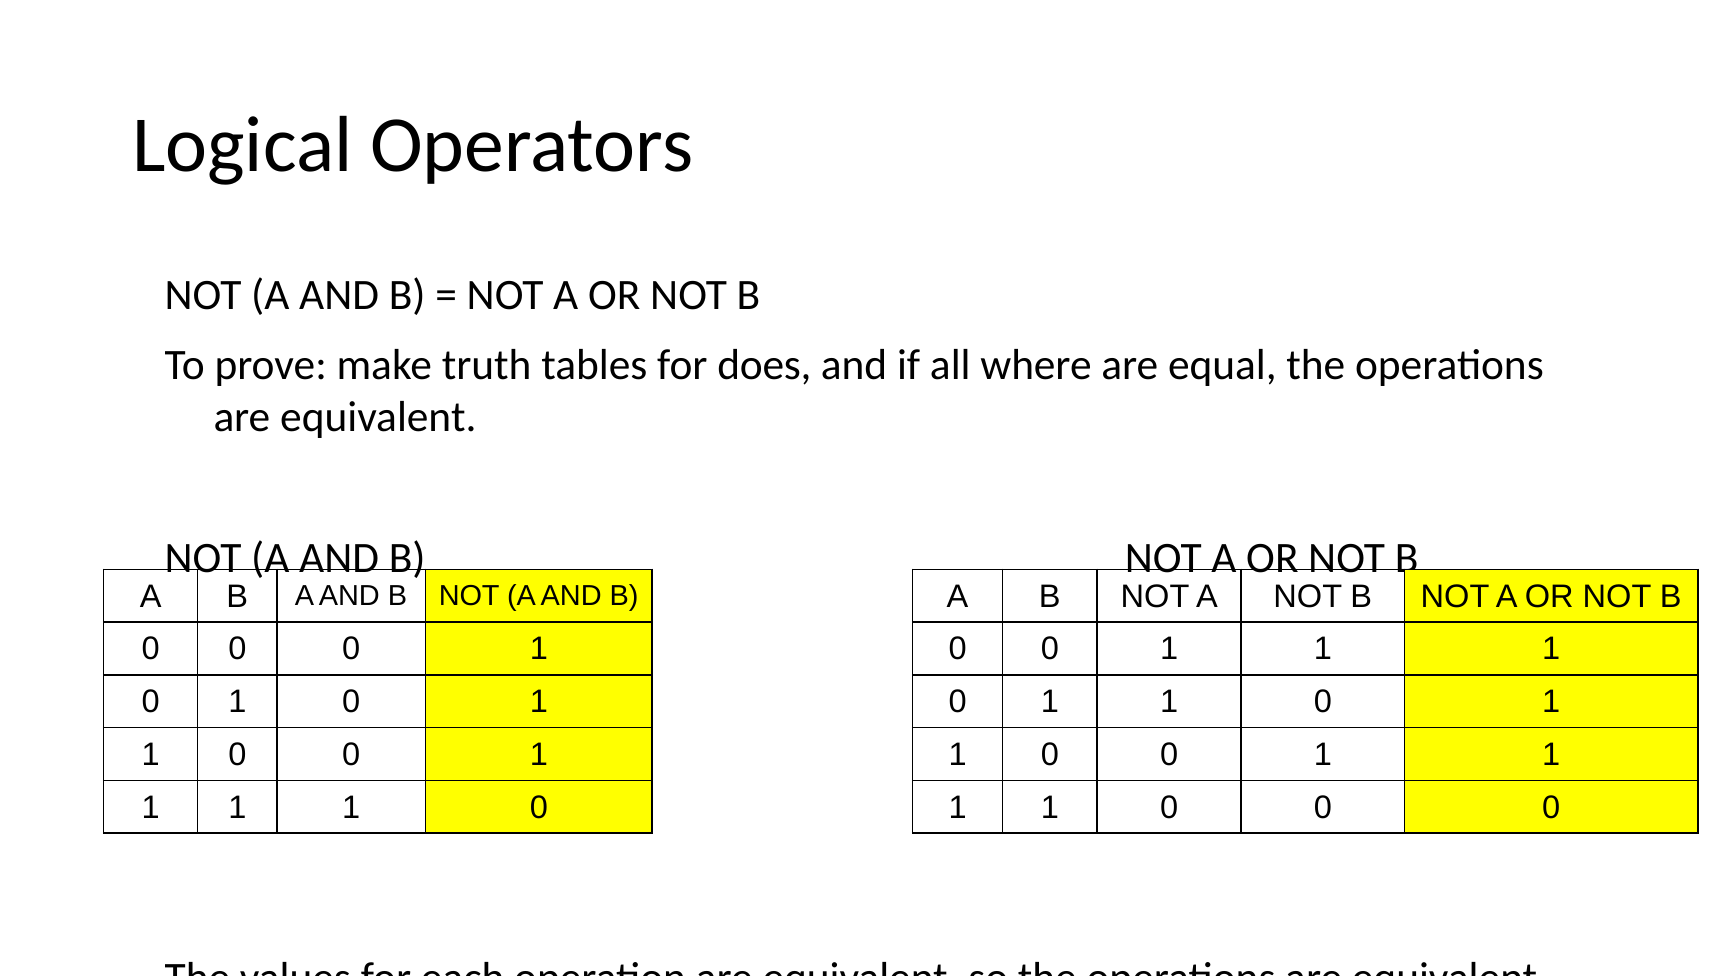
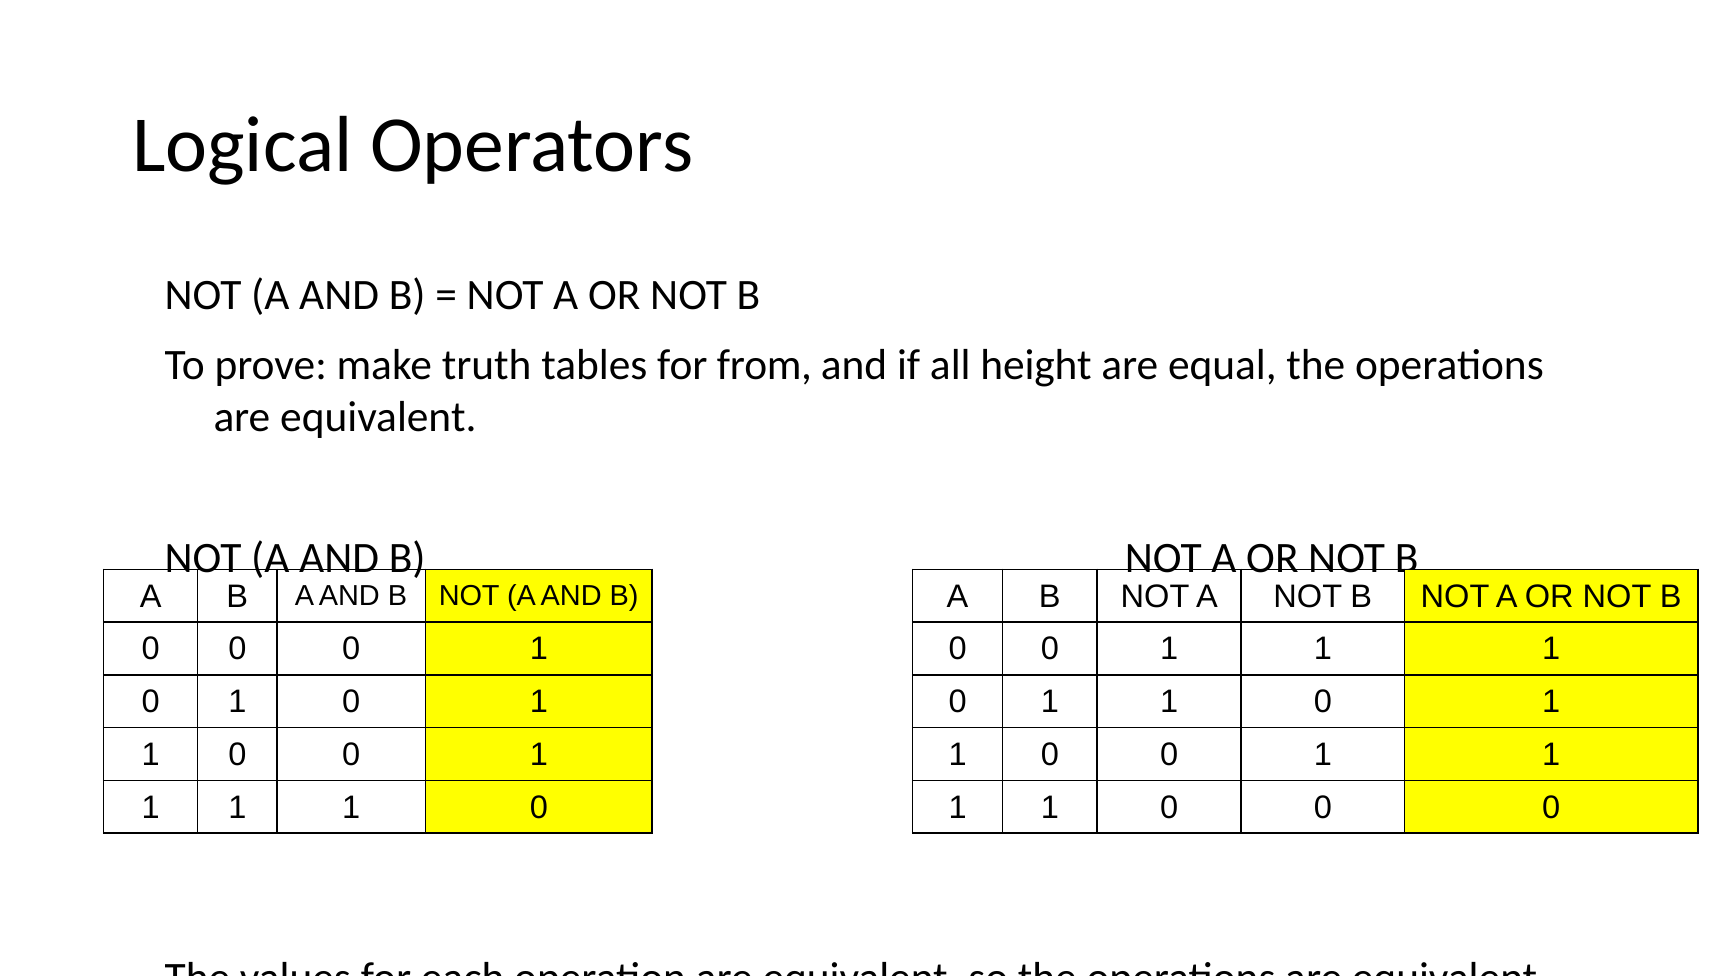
does: does -> from
where: where -> height
